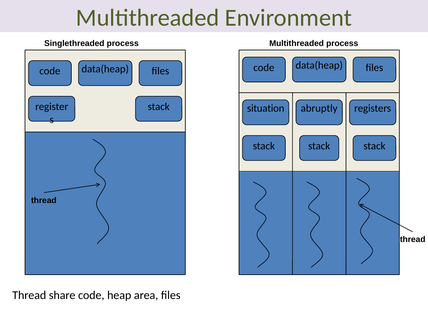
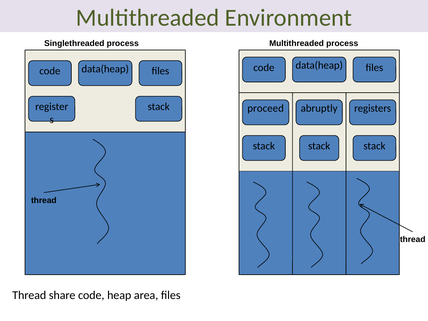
situation: situation -> proceed
